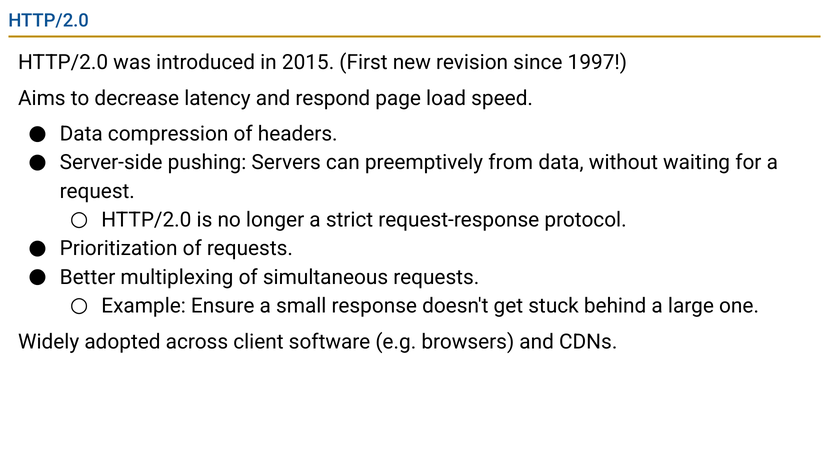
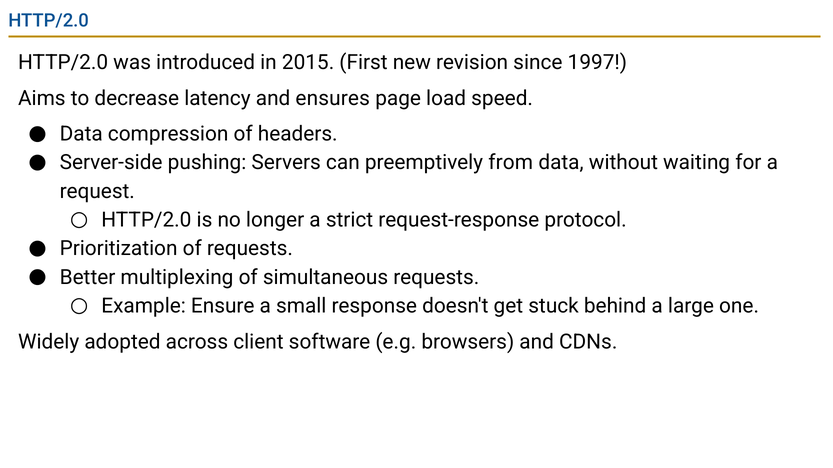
respond: respond -> ensures
